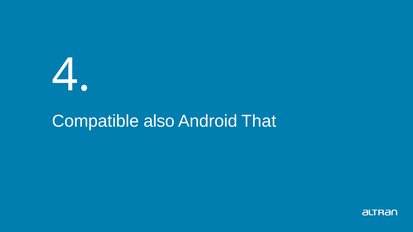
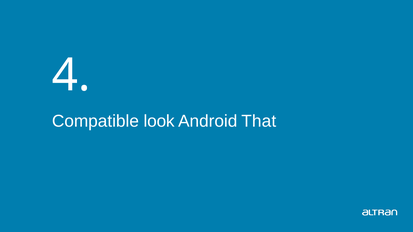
also: also -> look
